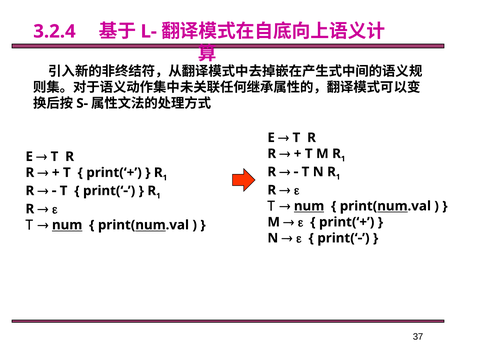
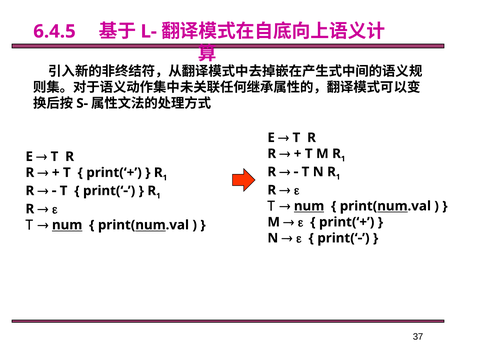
3.2.4: 3.2.4 -> 6.4.5
